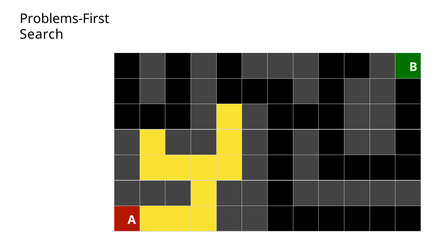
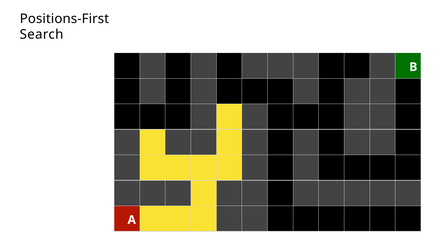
Problems-First: Problems-First -> Positions-First
